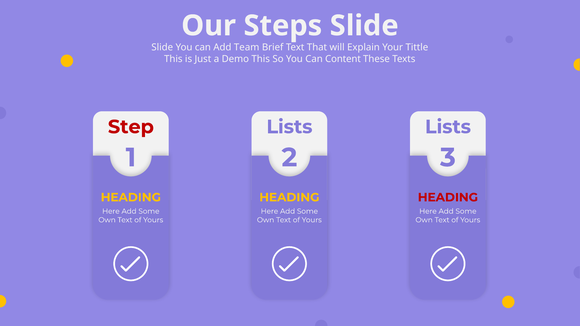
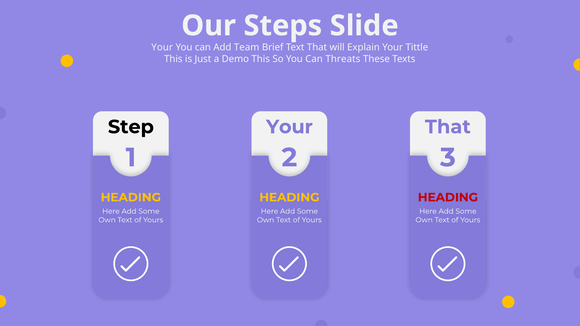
Slide at (162, 47): Slide -> Your
Content: Content -> Threats
Step colour: red -> black
Lists at (289, 127): Lists -> Your
Lists at (448, 127): Lists -> That
